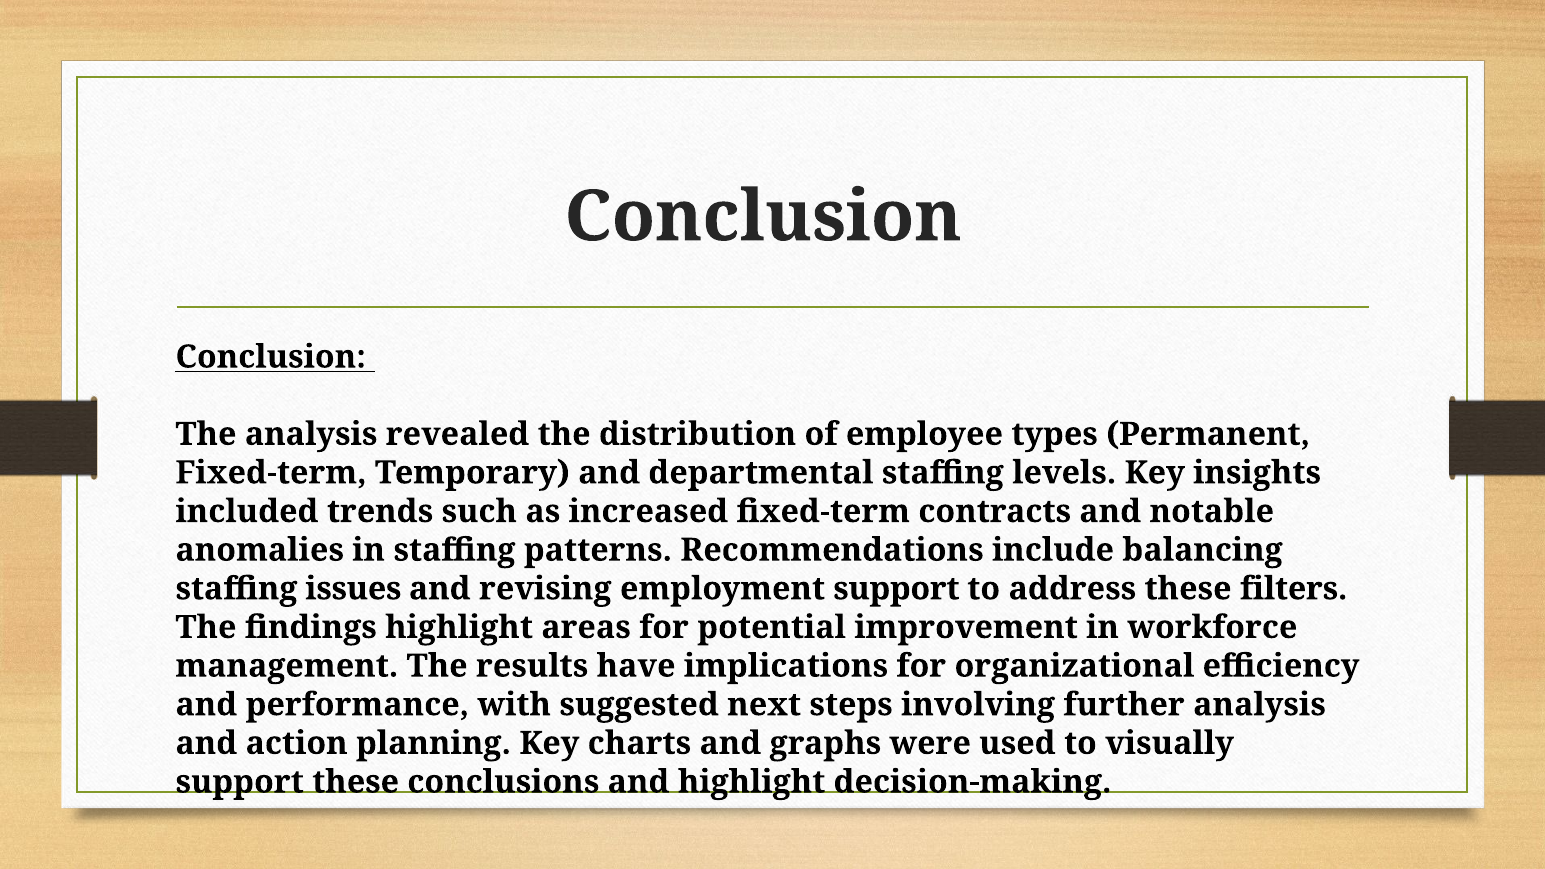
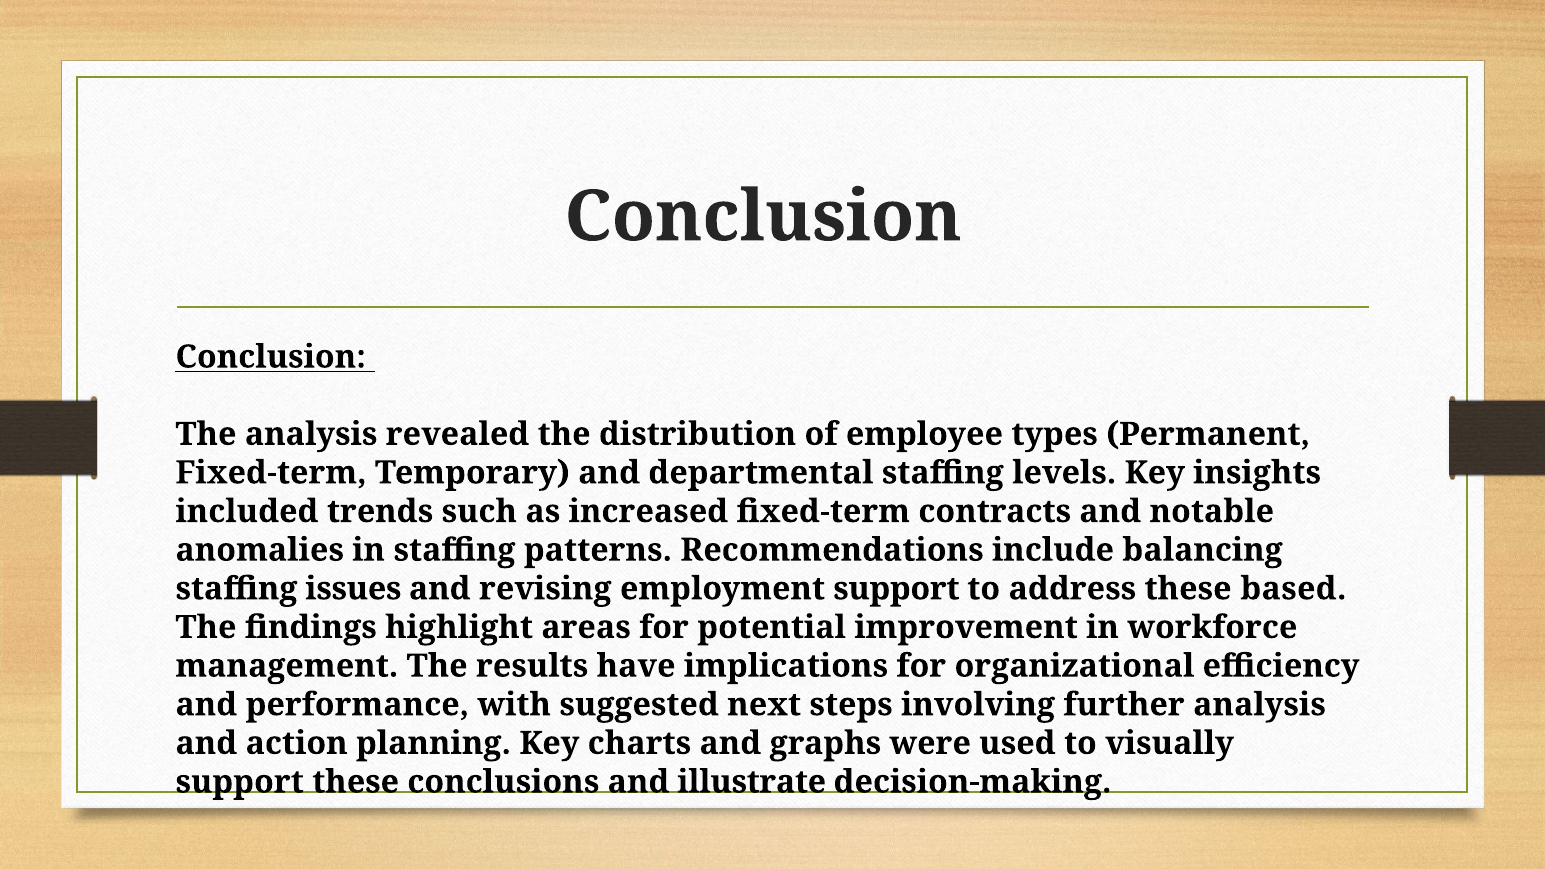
filters: filters -> based
and highlight: highlight -> illustrate
